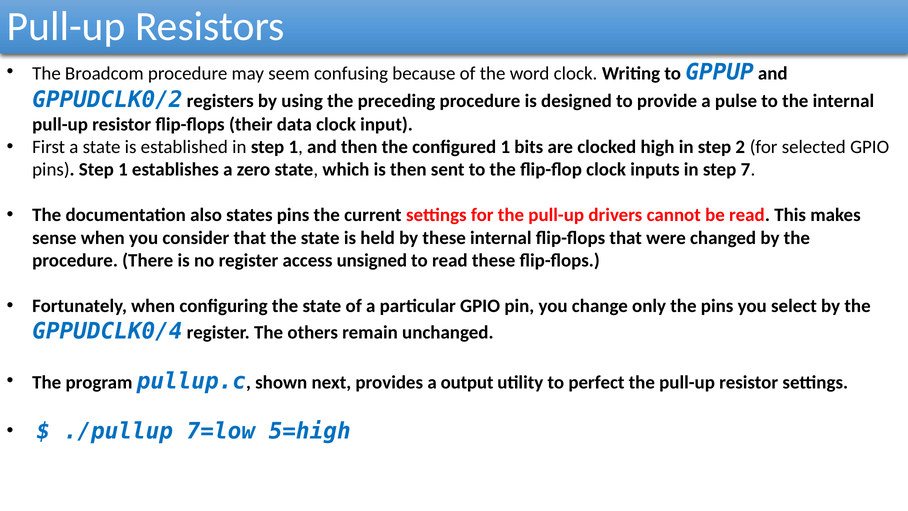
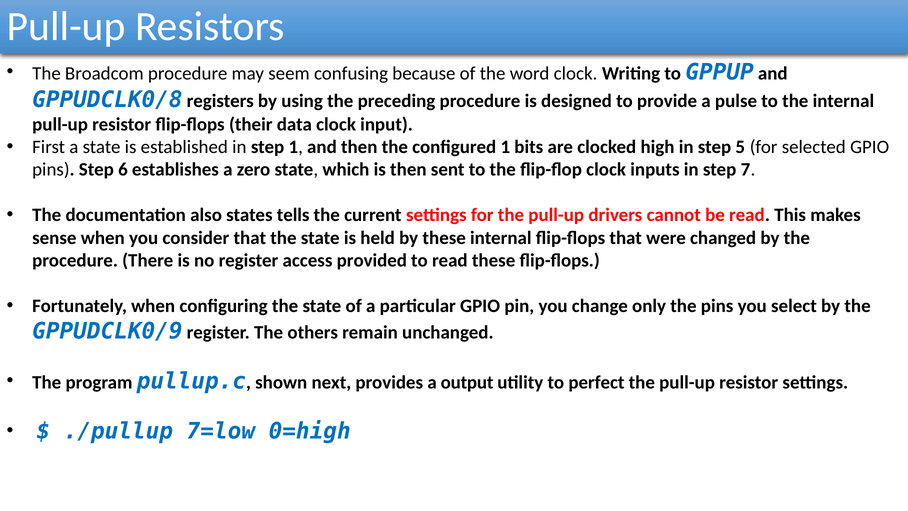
GPPUDCLK0/2: GPPUDCLK0/2 -> GPPUDCLK0/8
2: 2 -> 5
pins Step 1: 1 -> 6
states pins: pins -> tells
unsigned: unsigned -> provided
GPPUDCLK0/4: GPPUDCLK0/4 -> GPPUDCLK0/9
5=high: 5=high -> 0=high
